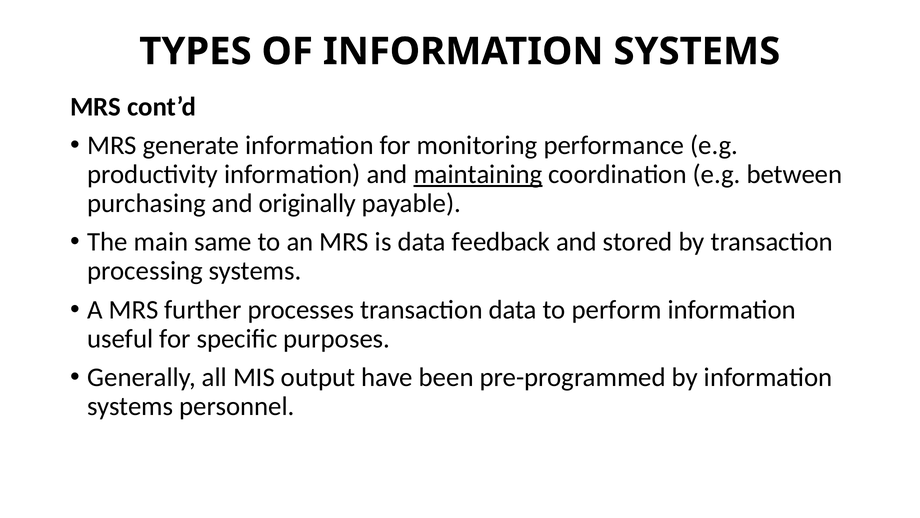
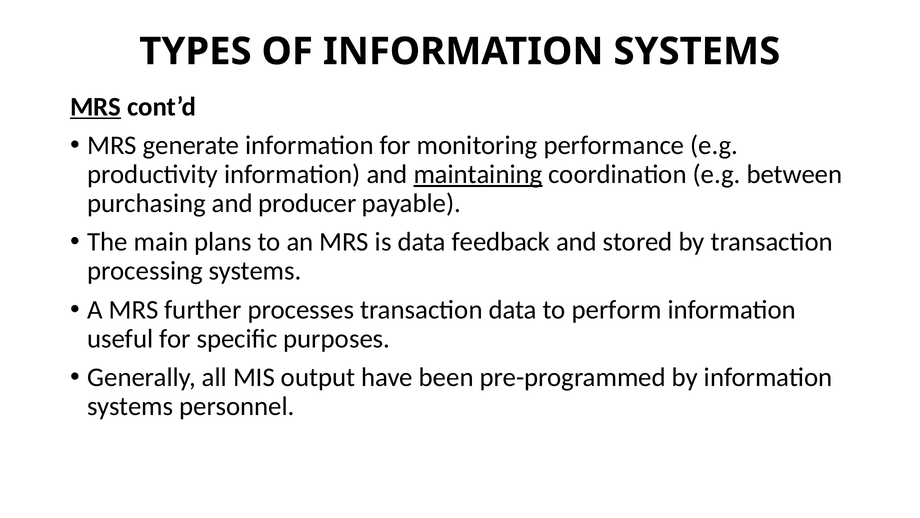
MRS at (96, 107) underline: none -> present
originally: originally -> producer
same: same -> plans
